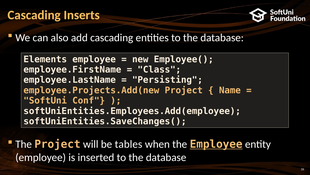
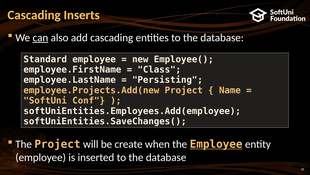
can underline: none -> present
Elements: Elements -> Standard
tables: tables -> create
